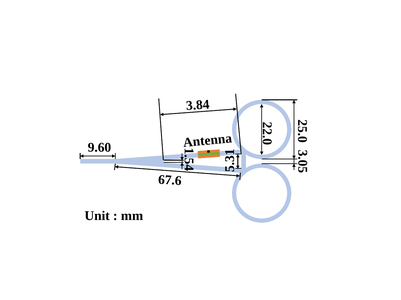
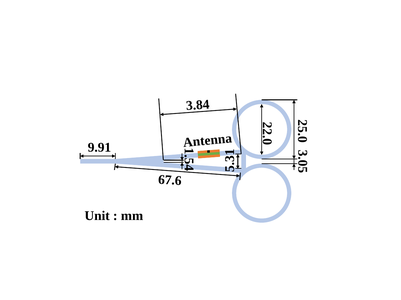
9.60: 9.60 -> 9.91
